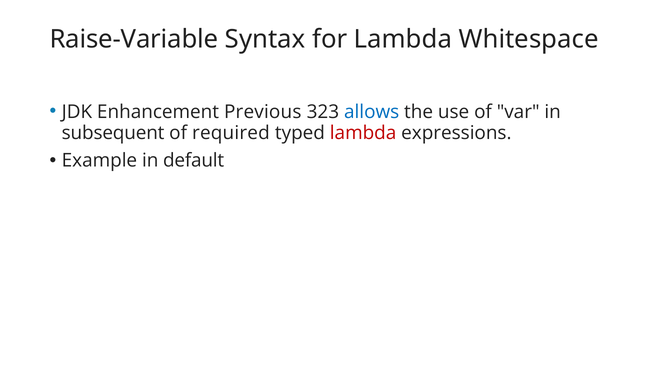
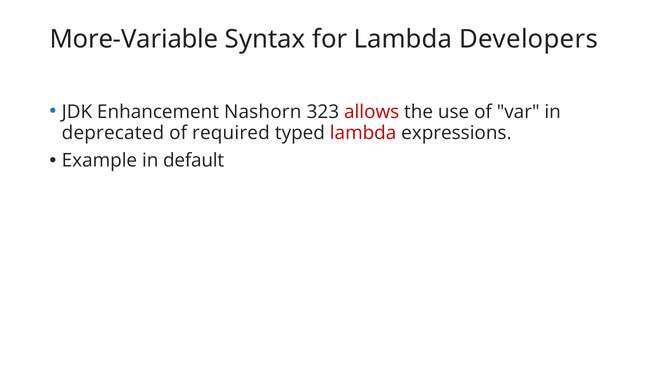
Raise-Variable: Raise-Variable -> More-Variable
Whitespace: Whitespace -> Developers
Previous: Previous -> Nashorn
allows colour: blue -> red
subsequent: subsequent -> deprecated
